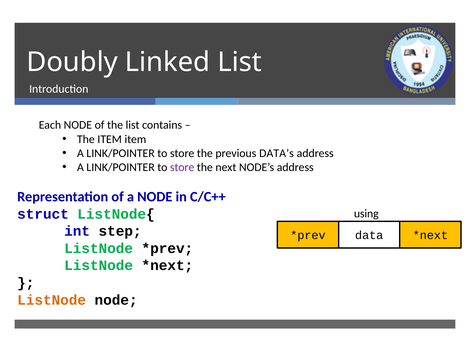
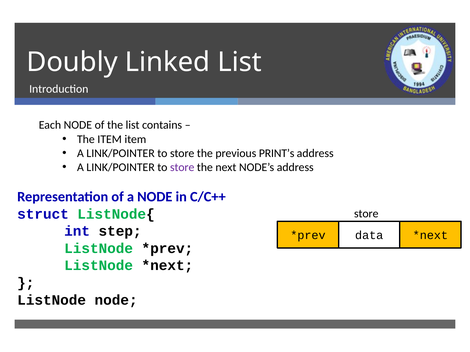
DATA’s: DATA’s -> PRINT’s
using at (366, 214): using -> store
ListNode at (52, 300) colour: orange -> black
